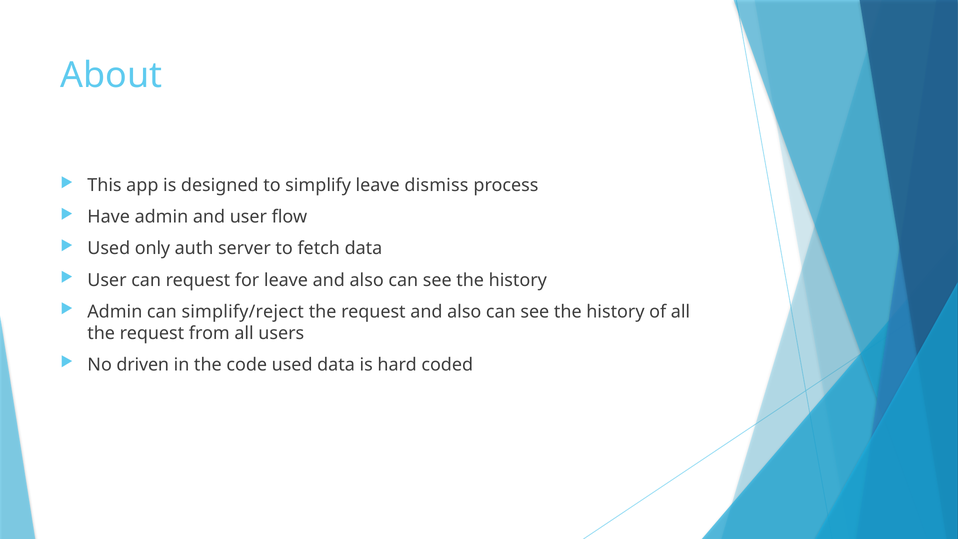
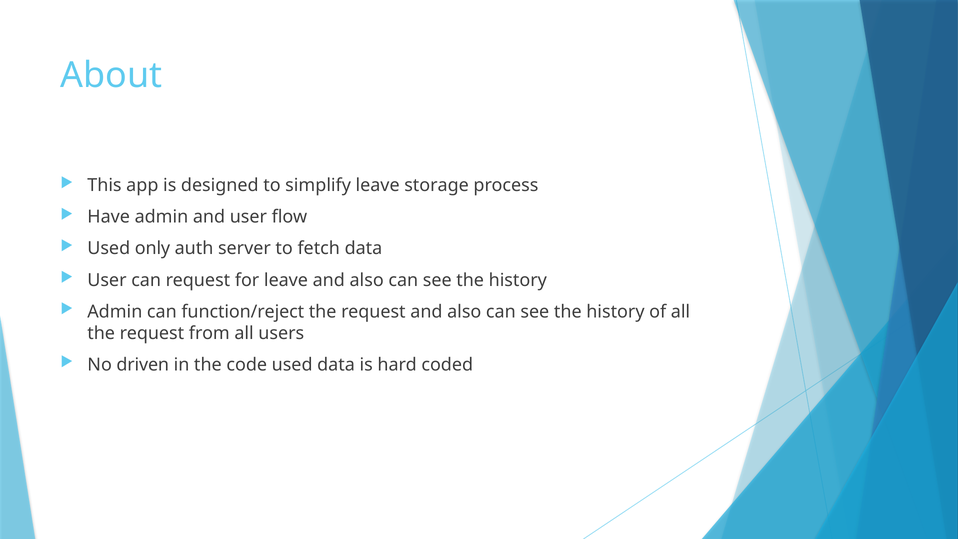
dismiss: dismiss -> storage
simplify/reject: simplify/reject -> function/reject
